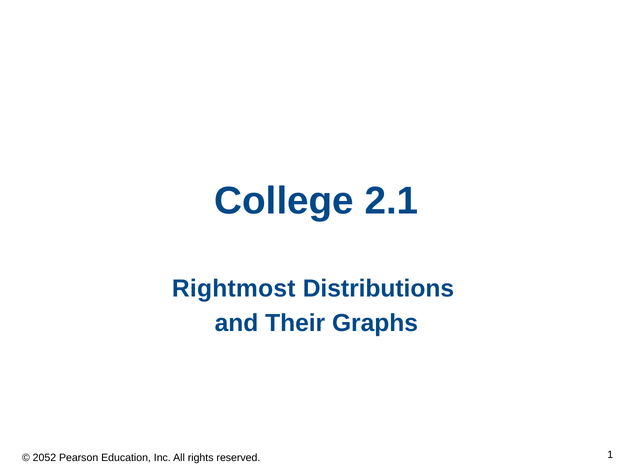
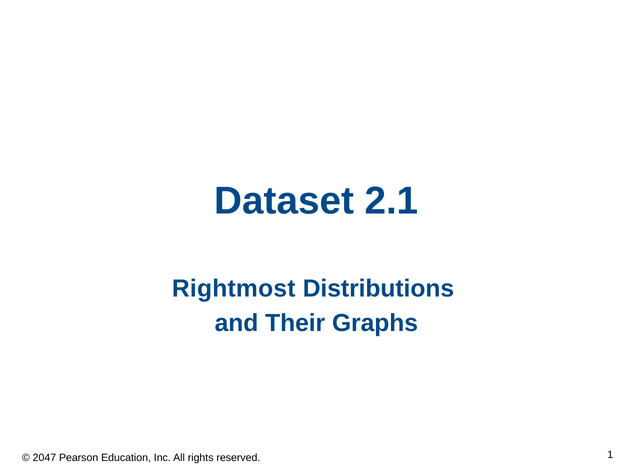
College: College -> Dataset
2052: 2052 -> 2047
